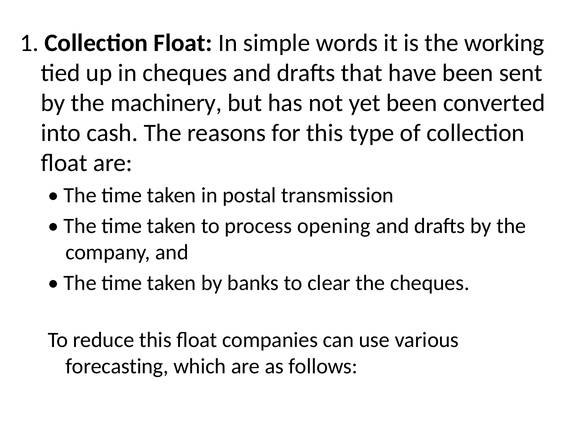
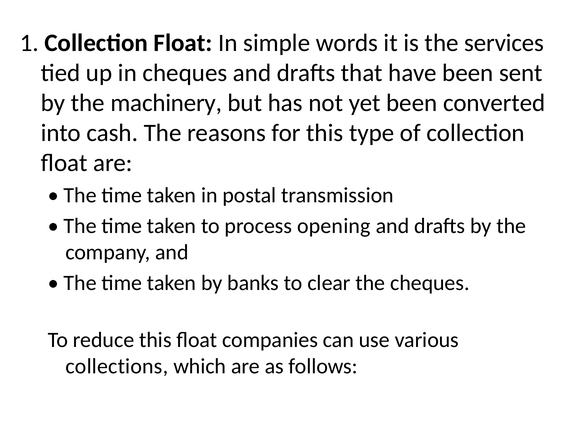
working: working -> services
forecasting: forecasting -> collections
